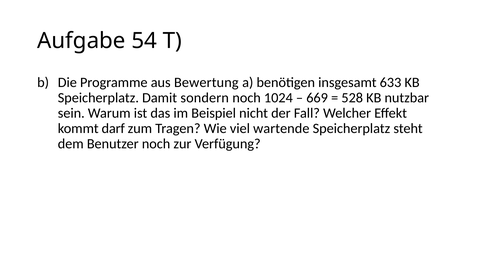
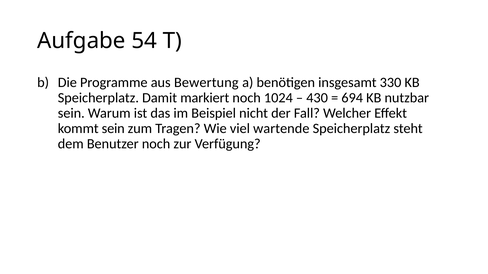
633: 633 -> 330
sondern: sondern -> markiert
669: 669 -> 430
528: 528 -> 694
kommt darf: darf -> sein
